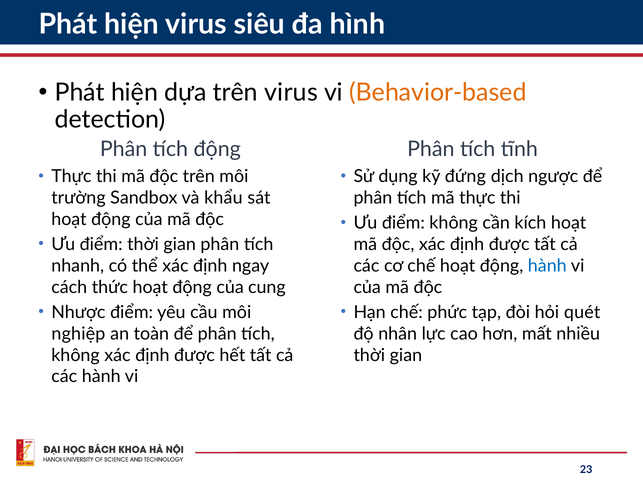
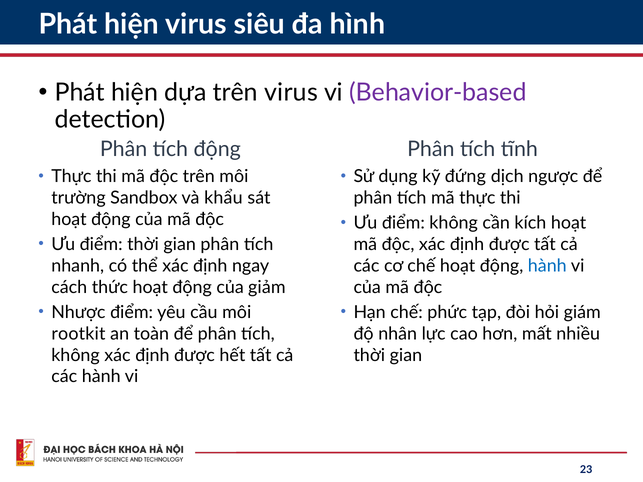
Behavior-based colour: orange -> purple
cung: cung -> giảm
quét: quét -> giám
nghiệp: nghiệp -> rootkit
